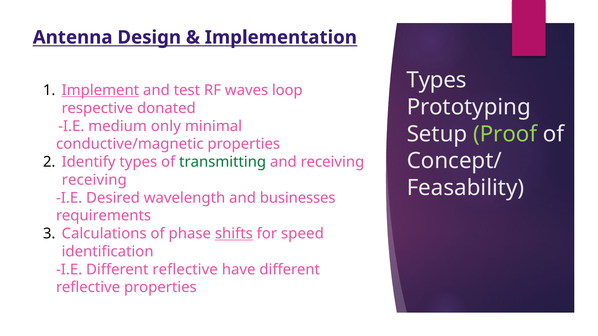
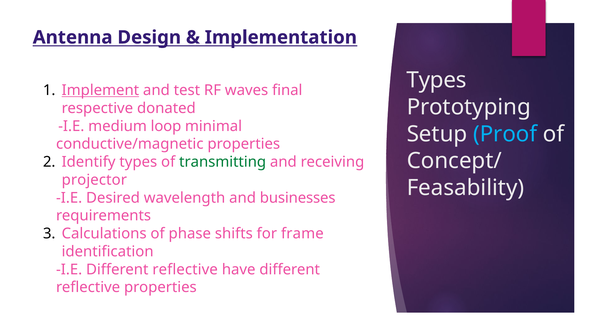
loop: loop -> final
only: only -> loop
Proof colour: light green -> light blue
receiving at (94, 180): receiving -> projector
shifts underline: present -> none
speed: speed -> frame
